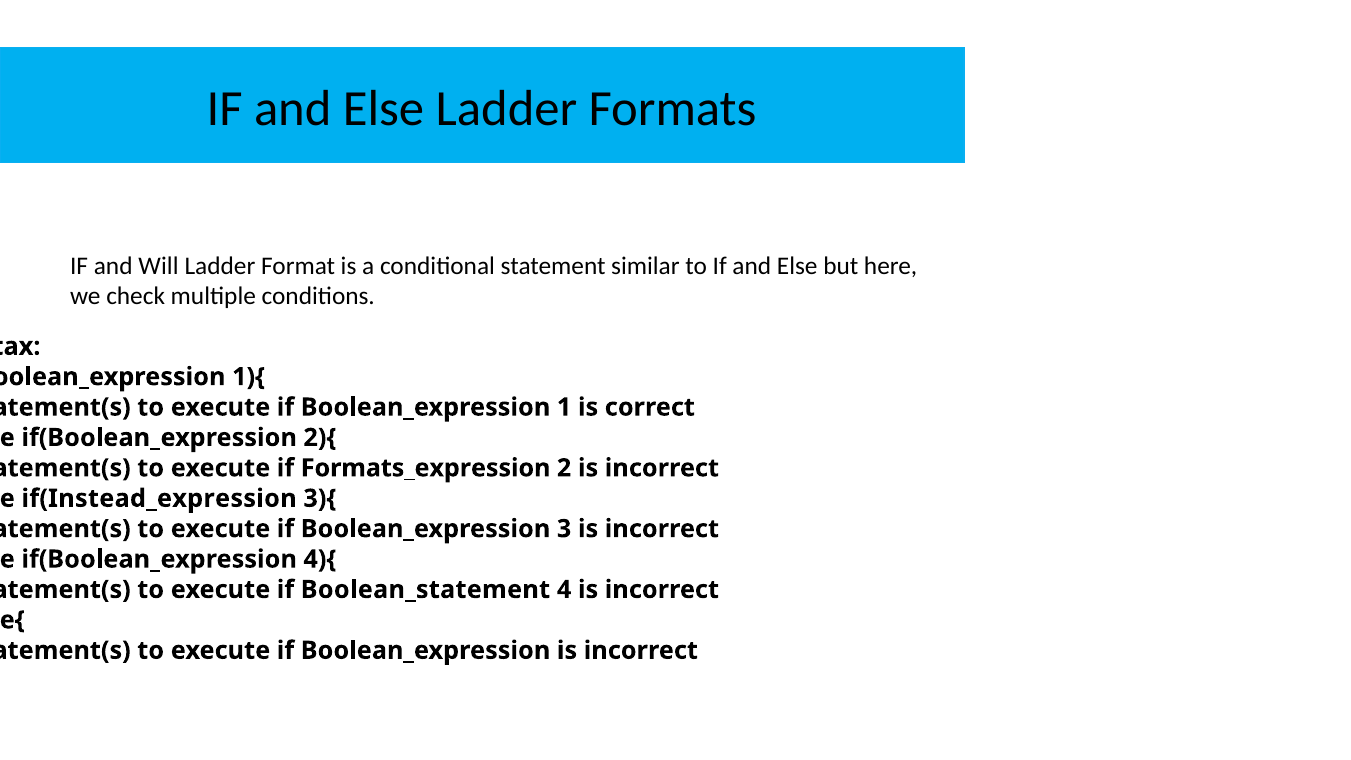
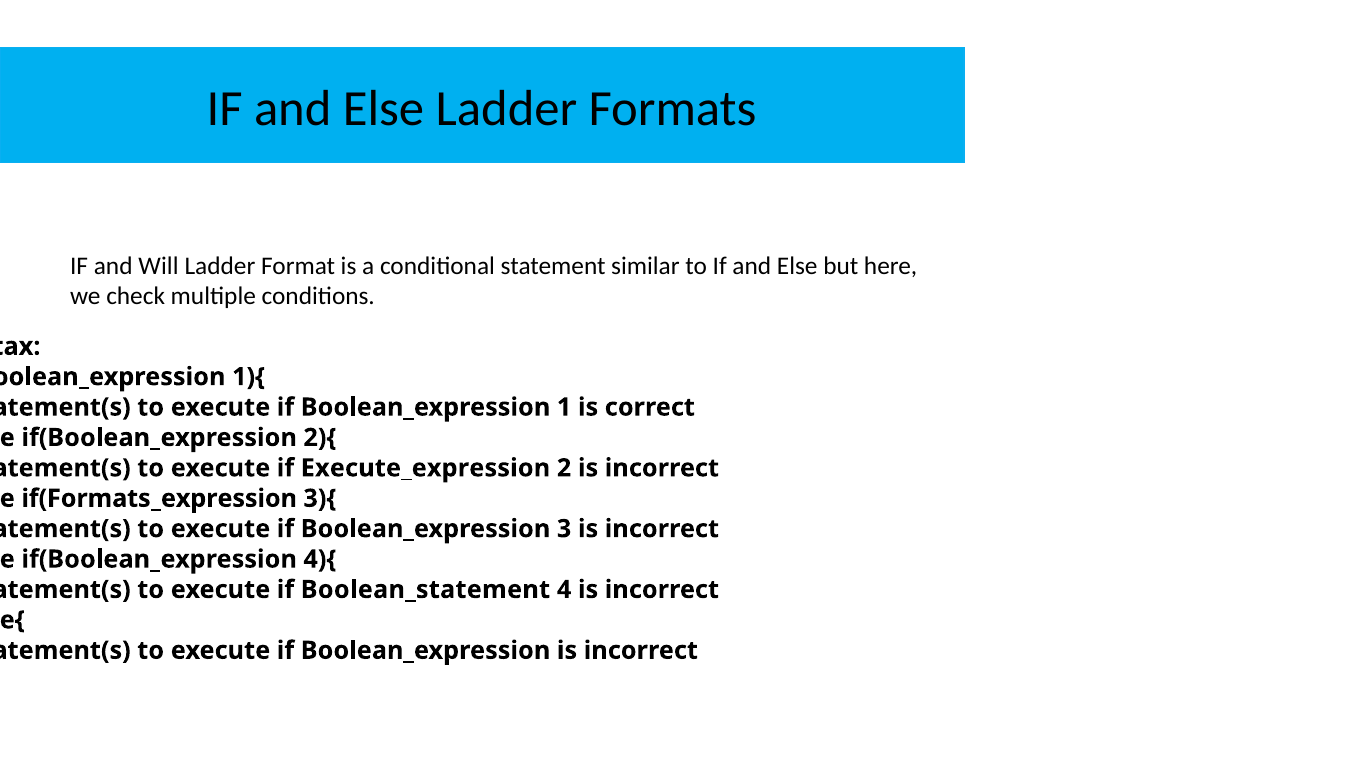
Formats_expression: Formats_expression -> Execute_expression
if(Instead_expression: if(Instead_expression -> if(Formats_expression
